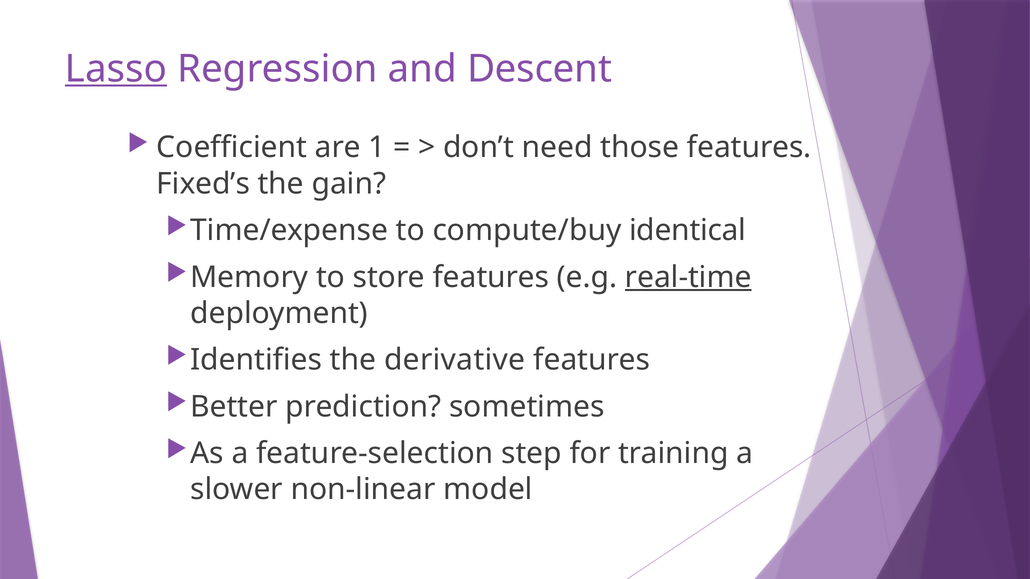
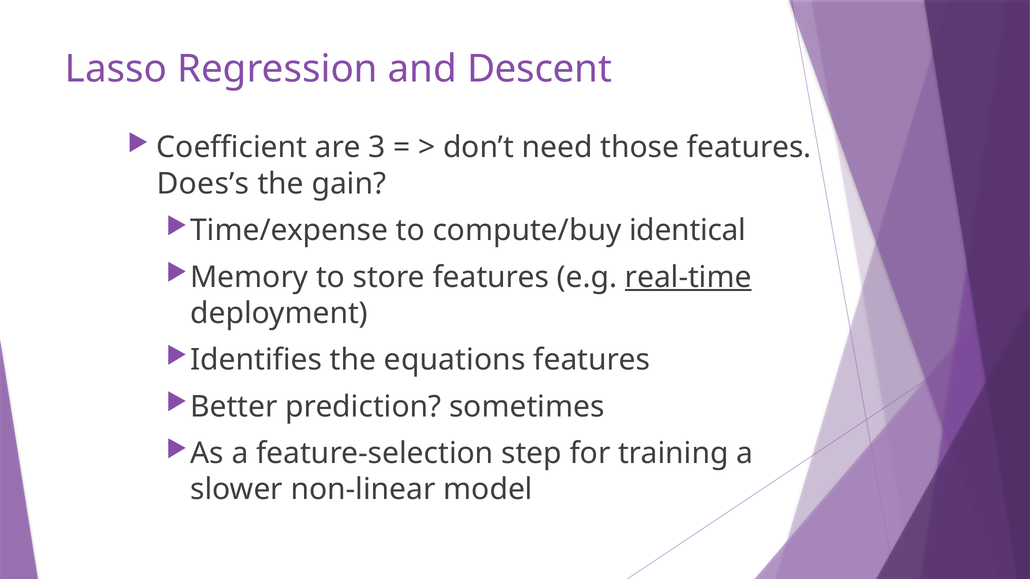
Lasso underline: present -> none
1: 1 -> 3
Fixed’s: Fixed’s -> Does’s
derivative: derivative -> equations
